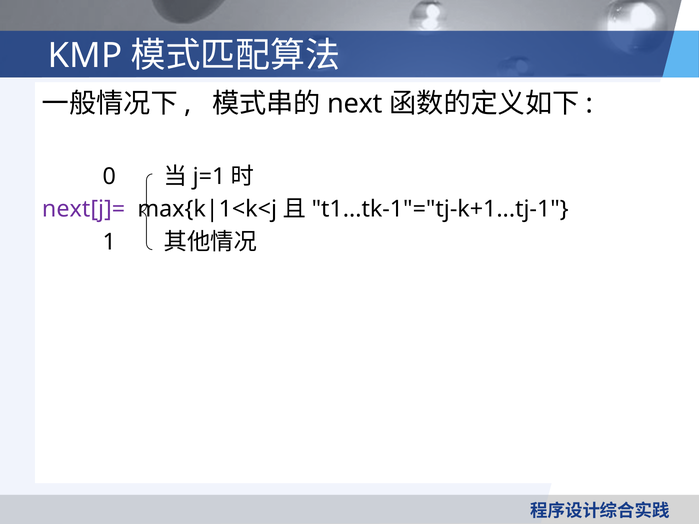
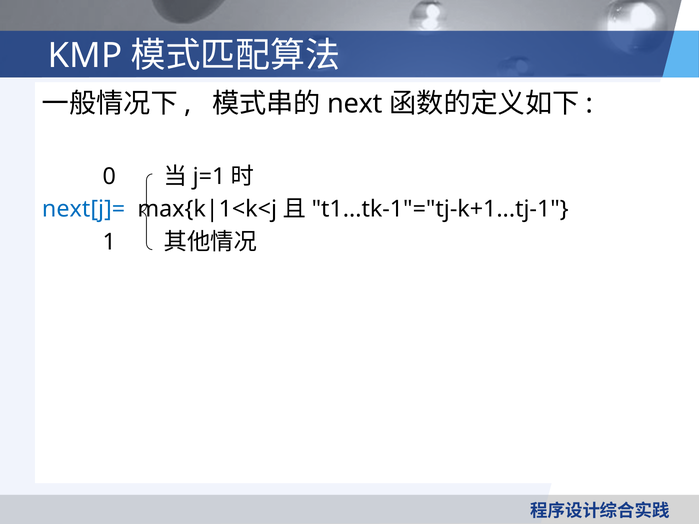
next[j]= colour: purple -> blue
